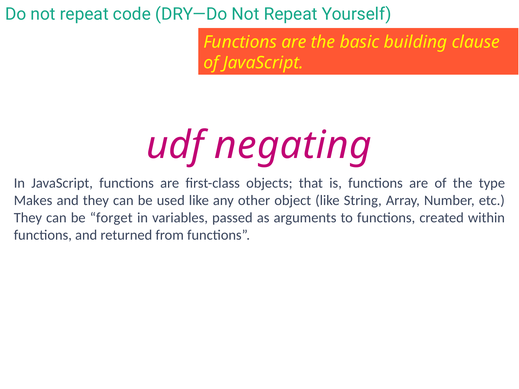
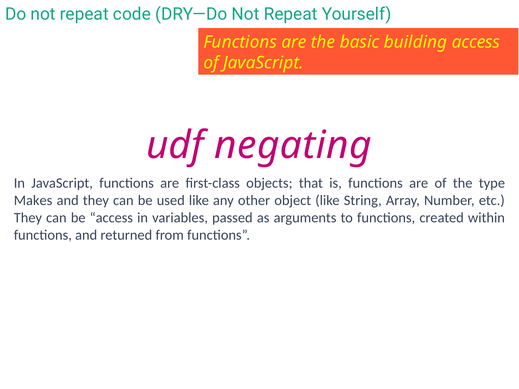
building clause: clause -> access
be forget: forget -> access
